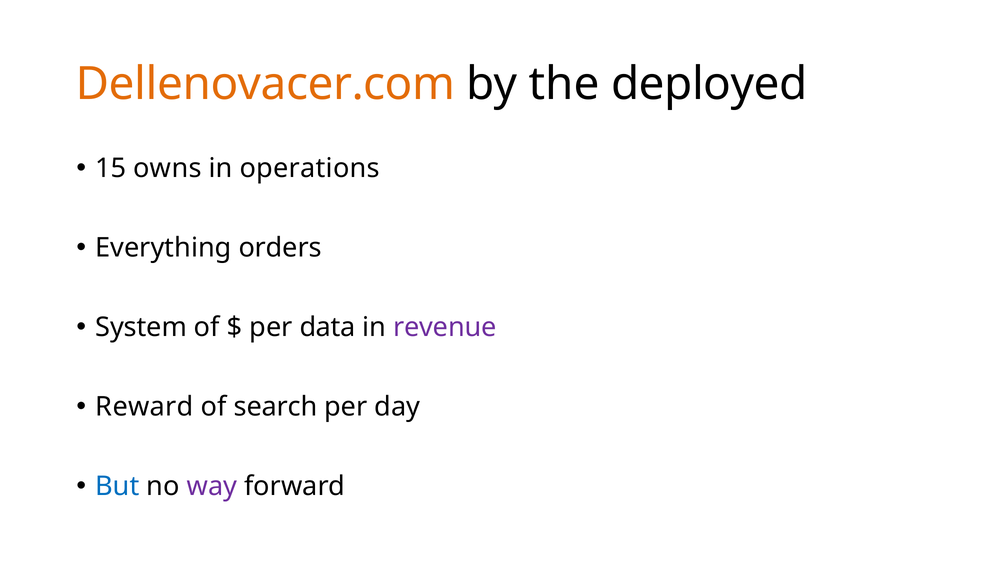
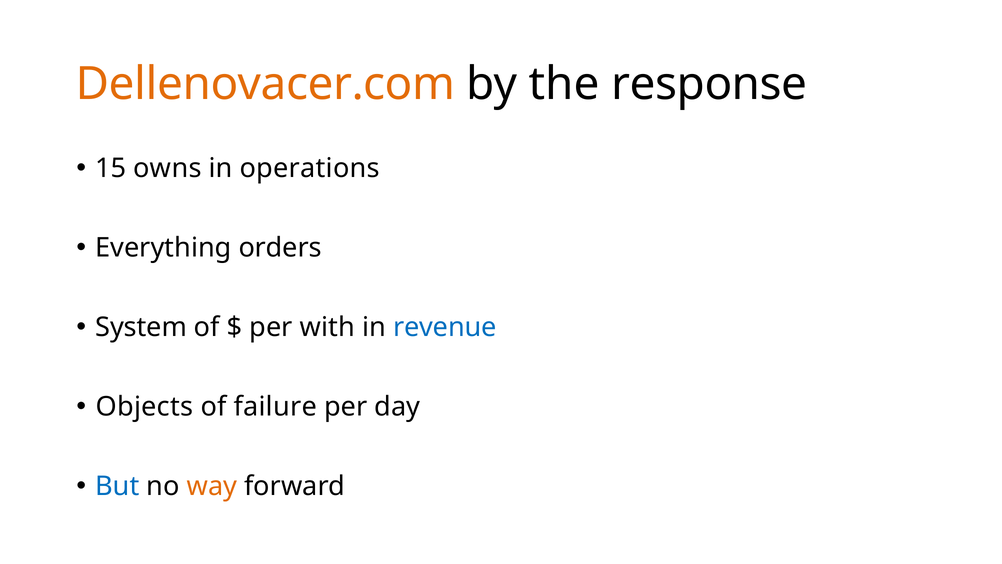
deployed: deployed -> response
data: data -> with
revenue colour: purple -> blue
Reward: Reward -> Objects
search: search -> failure
way colour: purple -> orange
